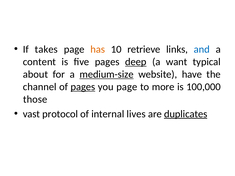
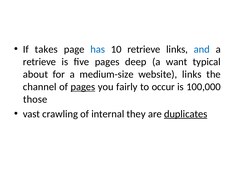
has colour: orange -> blue
content at (39, 62): content -> retrieve
deep underline: present -> none
medium-size underline: present -> none
website have: have -> links
you page: page -> fairly
more: more -> occur
protocol: protocol -> crawling
lives: lives -> they
